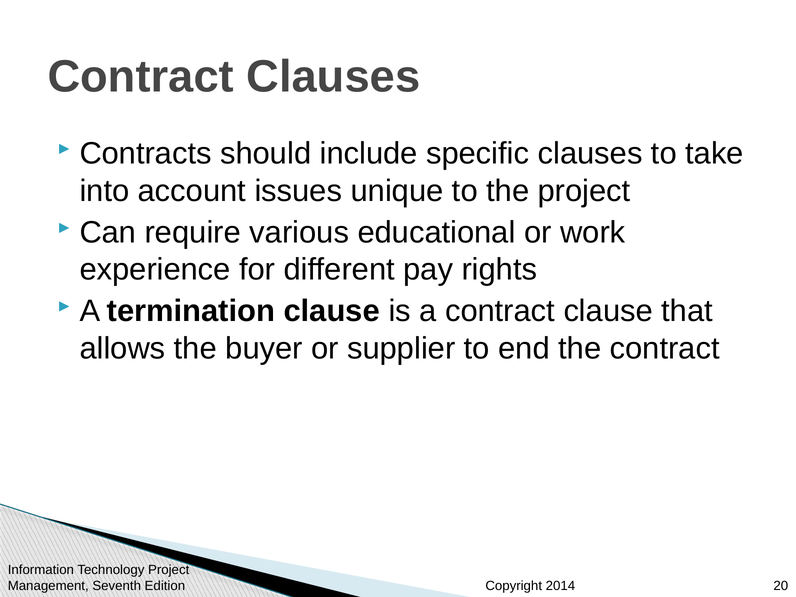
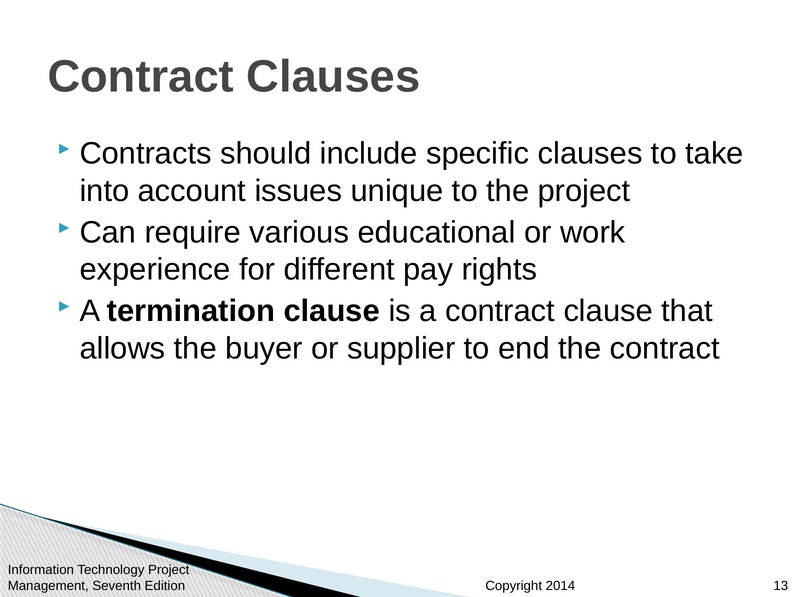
20: 20 -> 13
